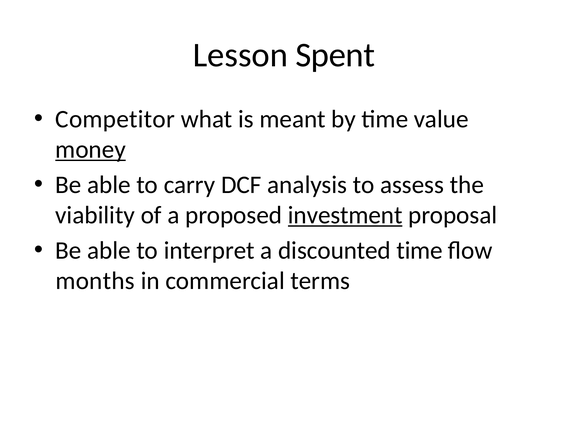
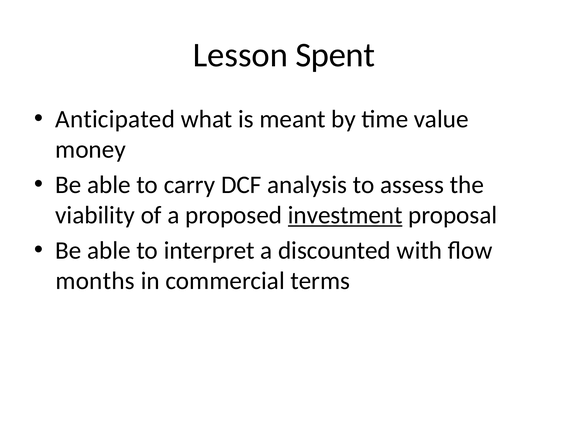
Competitor: Competitor -> Anticipated
money underline: present -> none
discounted time: time -> with
